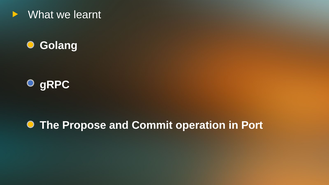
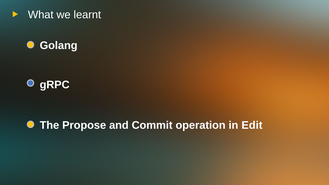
Port: Port -> Edit
